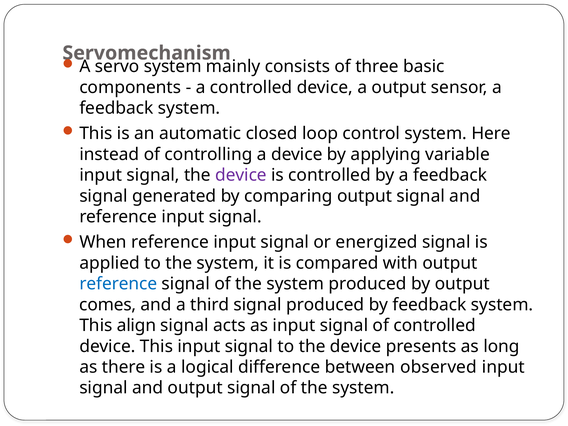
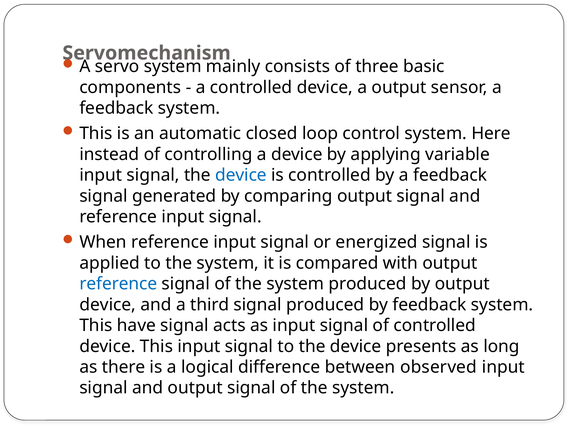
device at (241, 175) colour: purple -> blue
comes at (108, 305): comes -> device
align: align -> have
